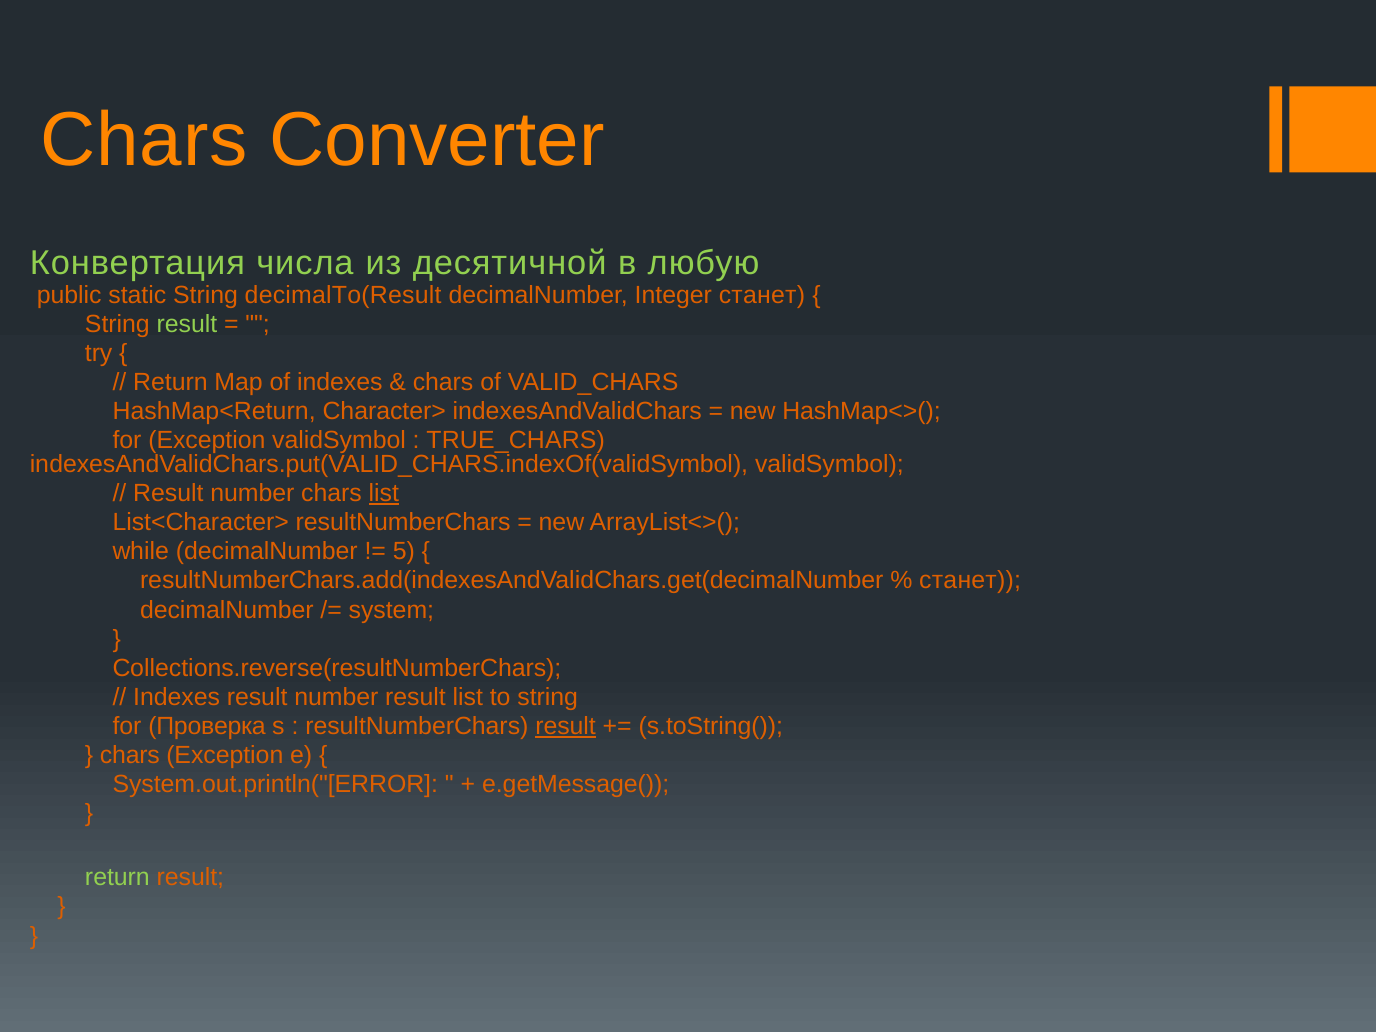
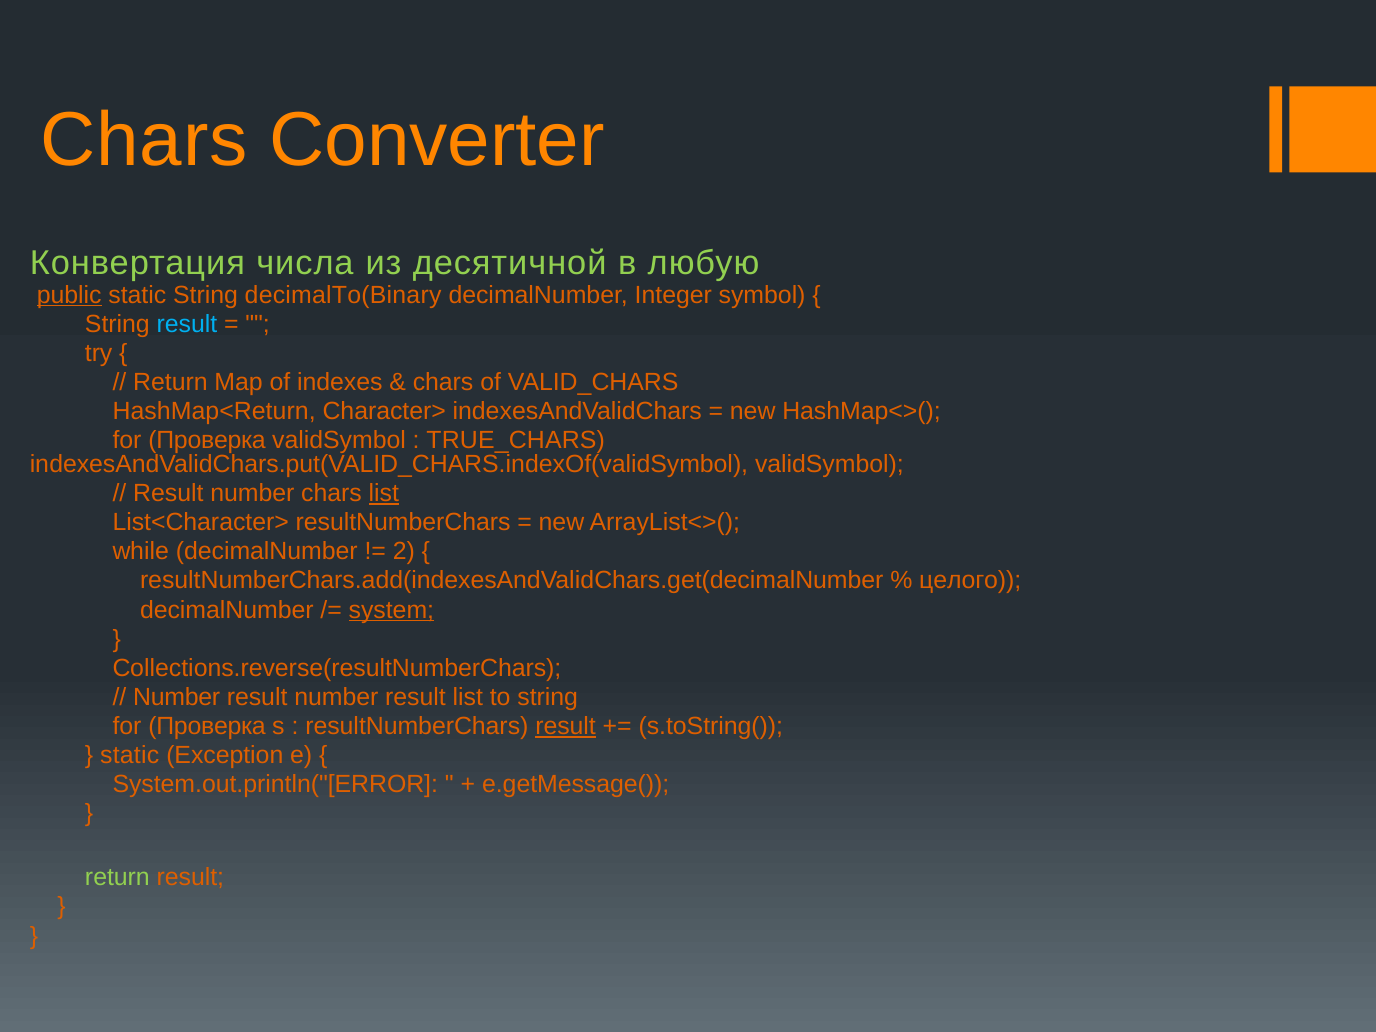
public underline: none -> present
decimalTo(Result: decimalTo(Result -> decimalTo(Binary
Integer станет: станет -> symbol
result at (187, 324) colour: light green -> light blue
Exception at (207, 441): Exception -> Проверка
5: 5 -> 2
станет at (970, 581): станет -> целого
system underline: none -> present
Indexes at (177, 697): Indexes -> Number
chars at (130, 755): chars -> static
